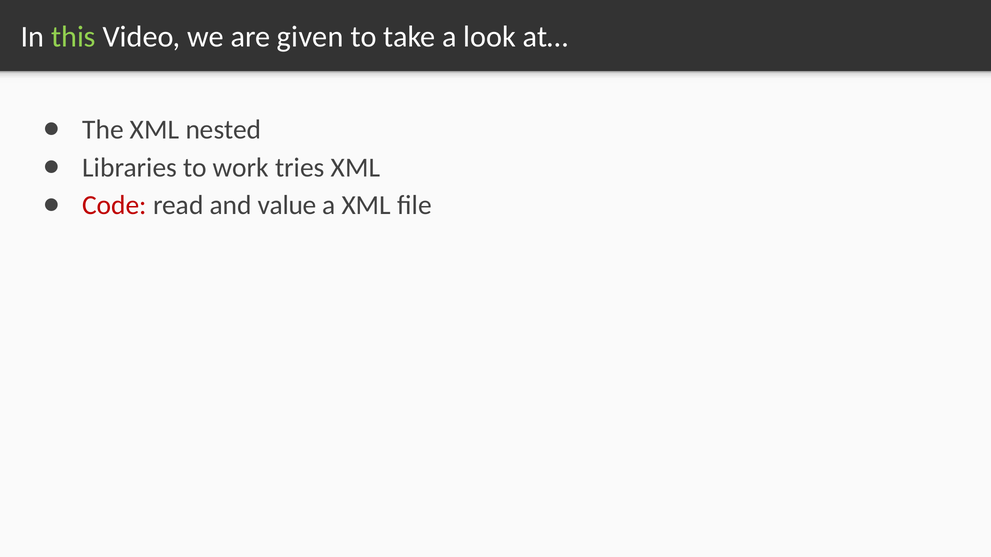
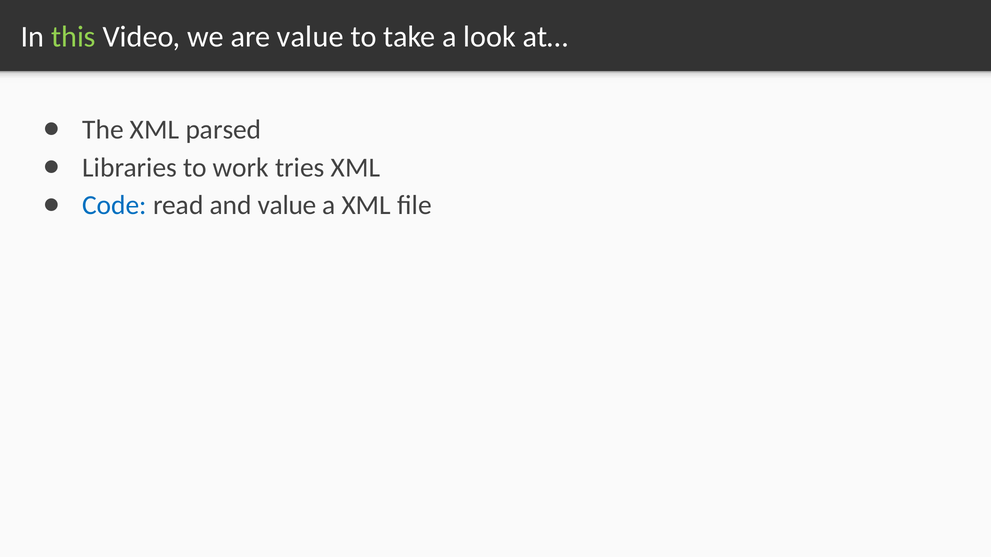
are given: given -> value
nested: nested -> parsed
Code colour: red -> blue
